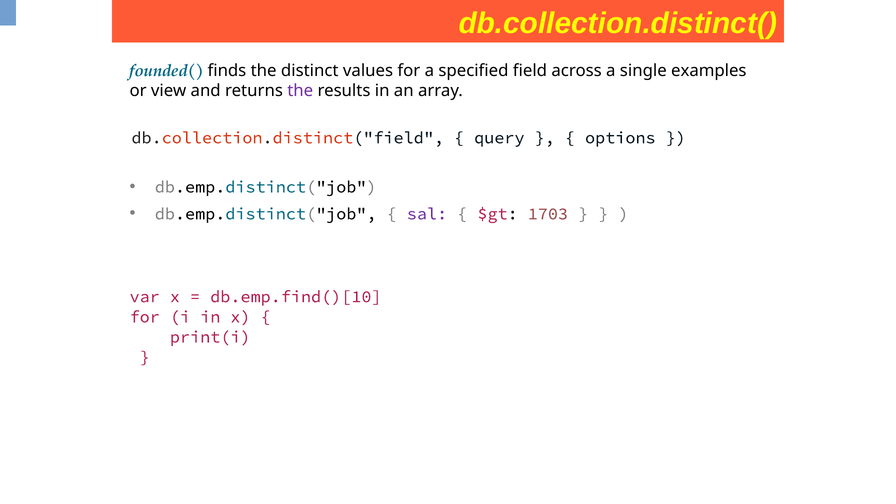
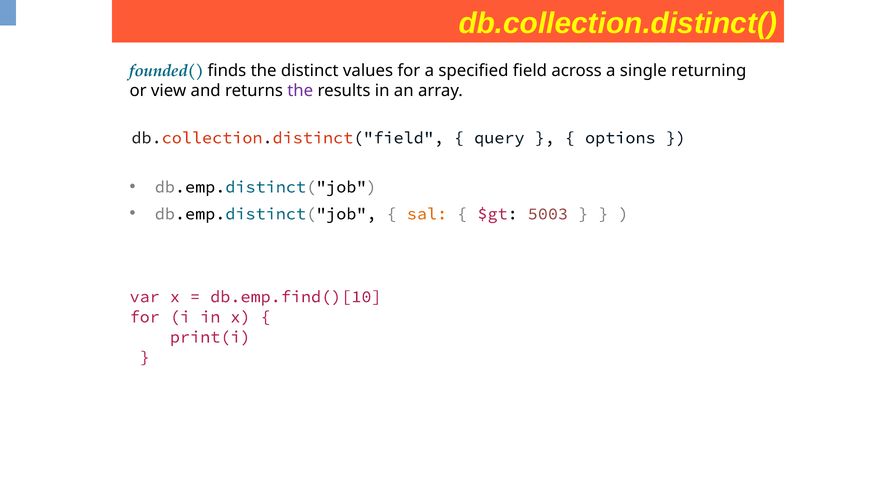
examples: examples -> returning
sal colour: purple -> orange
1703: 1703 -> 5003
